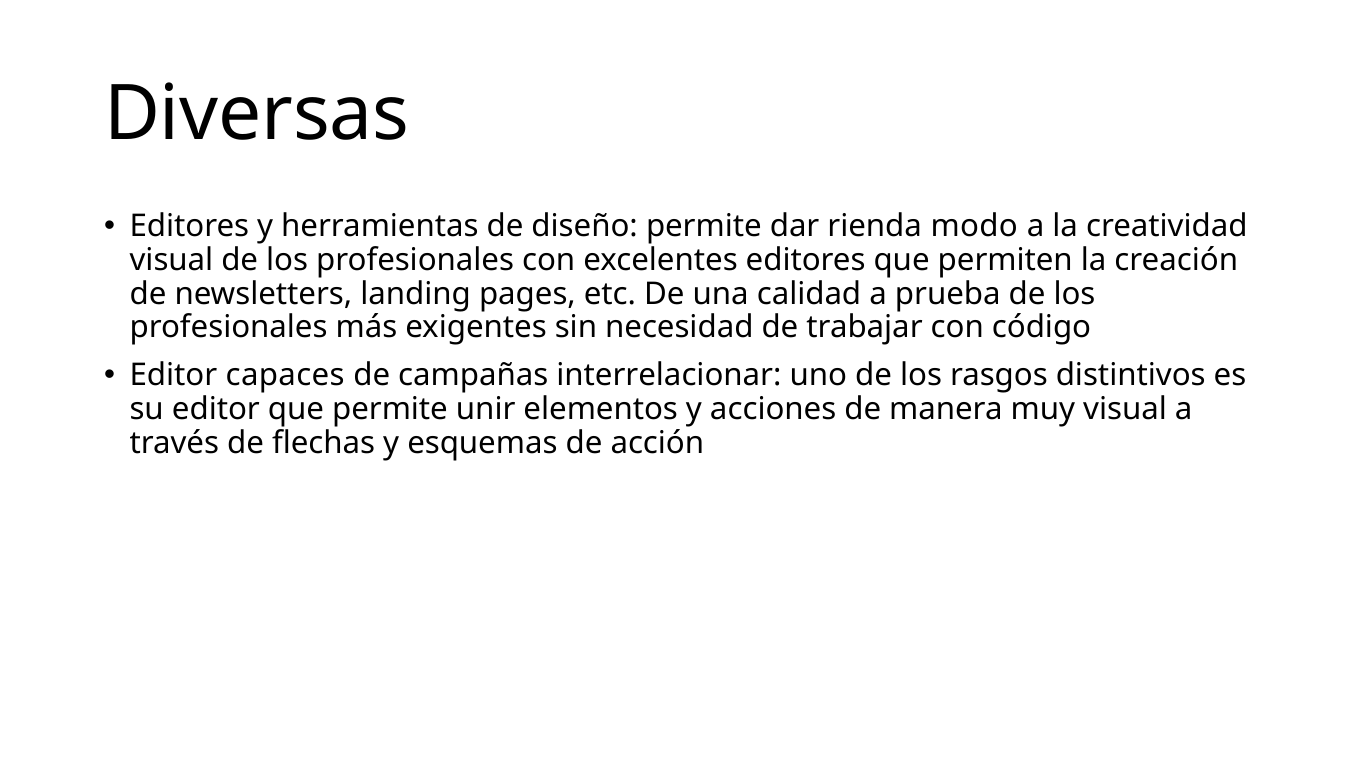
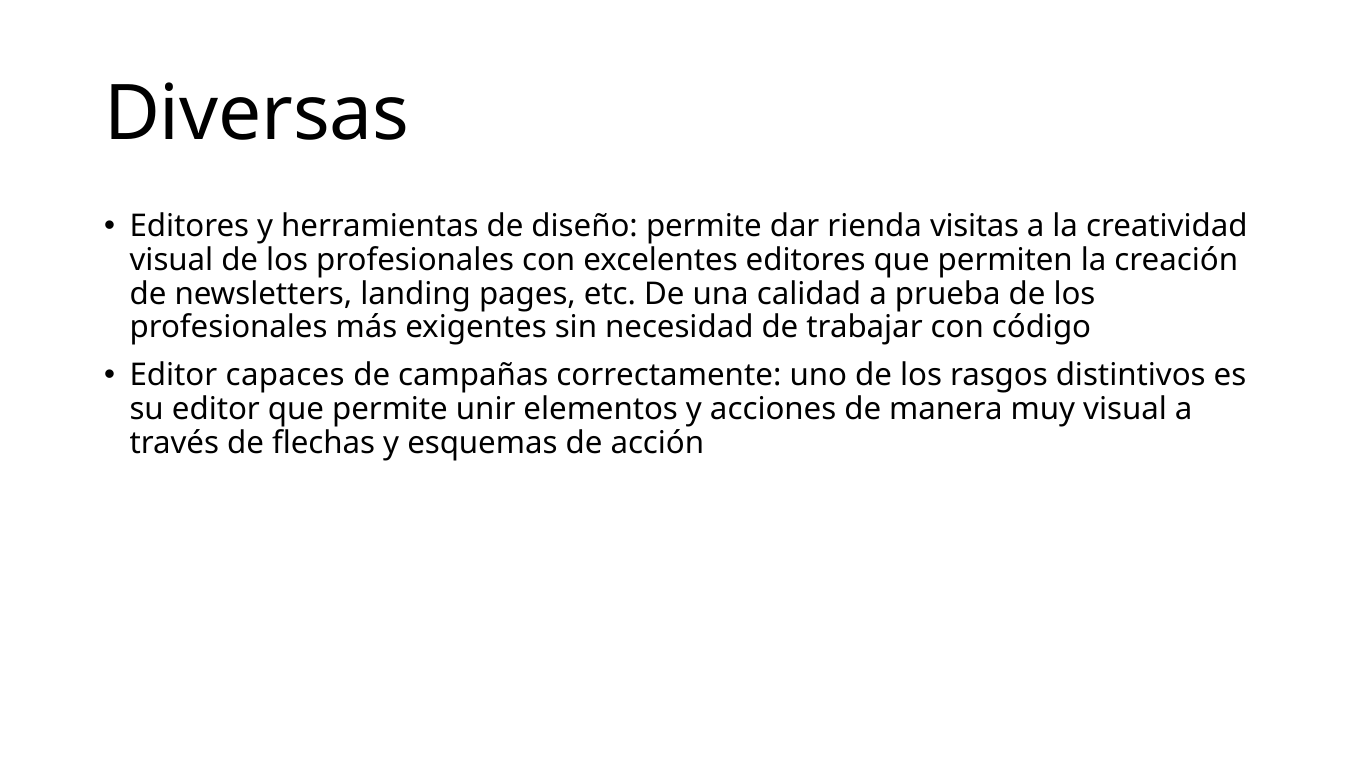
modo: modo -> visitas
interrelacionar: interrelacionar -> correctamente
